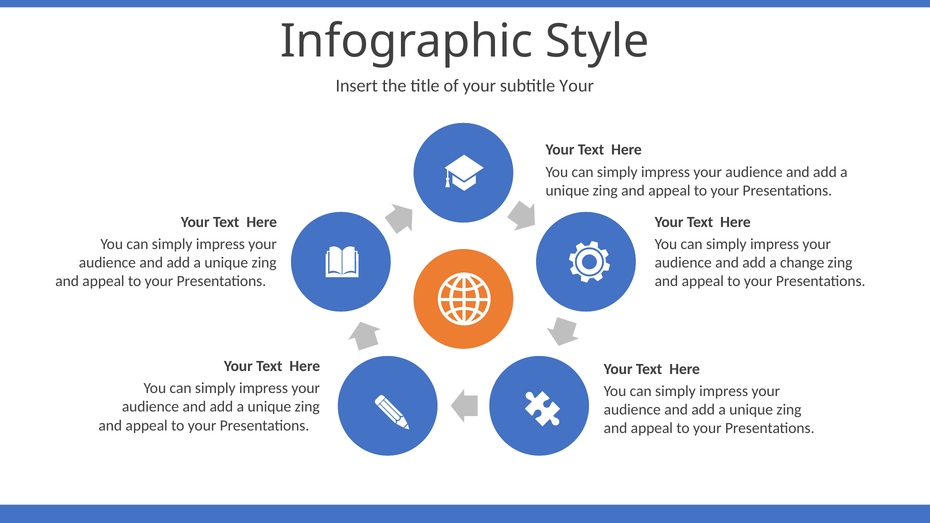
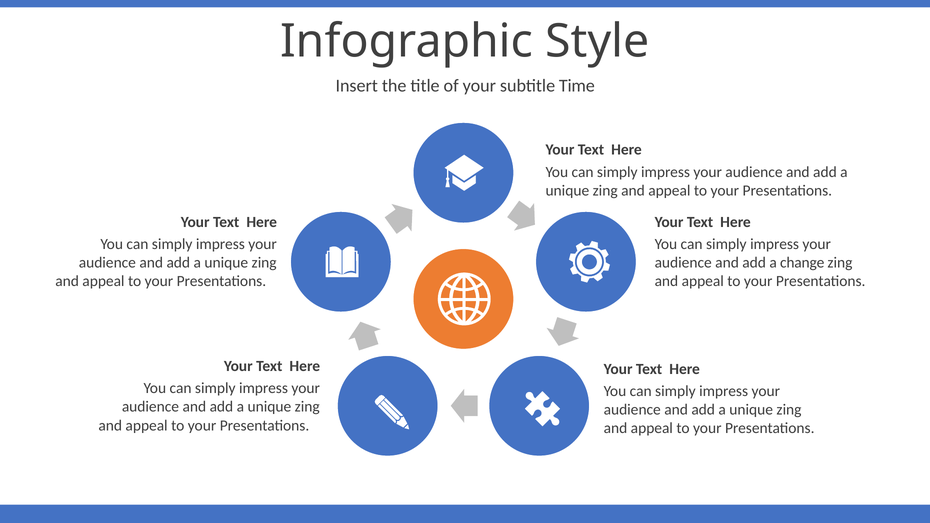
subtitle Your: Your -> Time
